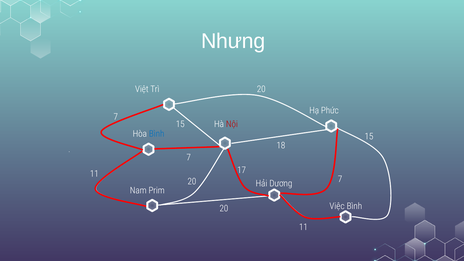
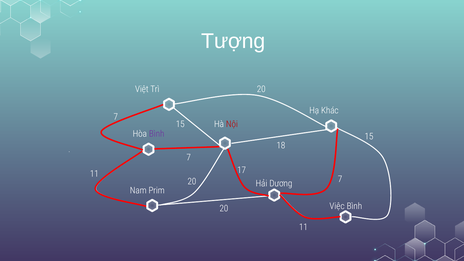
Nhưng: Nhưng -> Tượng
Phức: Phức -> Khác
Bình at (157, 134) colour: blue -> purple
